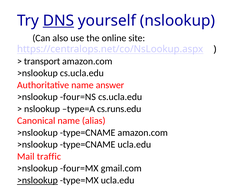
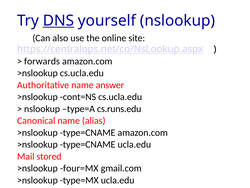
transport: transport -> forwards
four=NS: four=NS -> cont=NS
traffic: traffic -> stored
>nslookup at (37, 180) underline: present -> none
